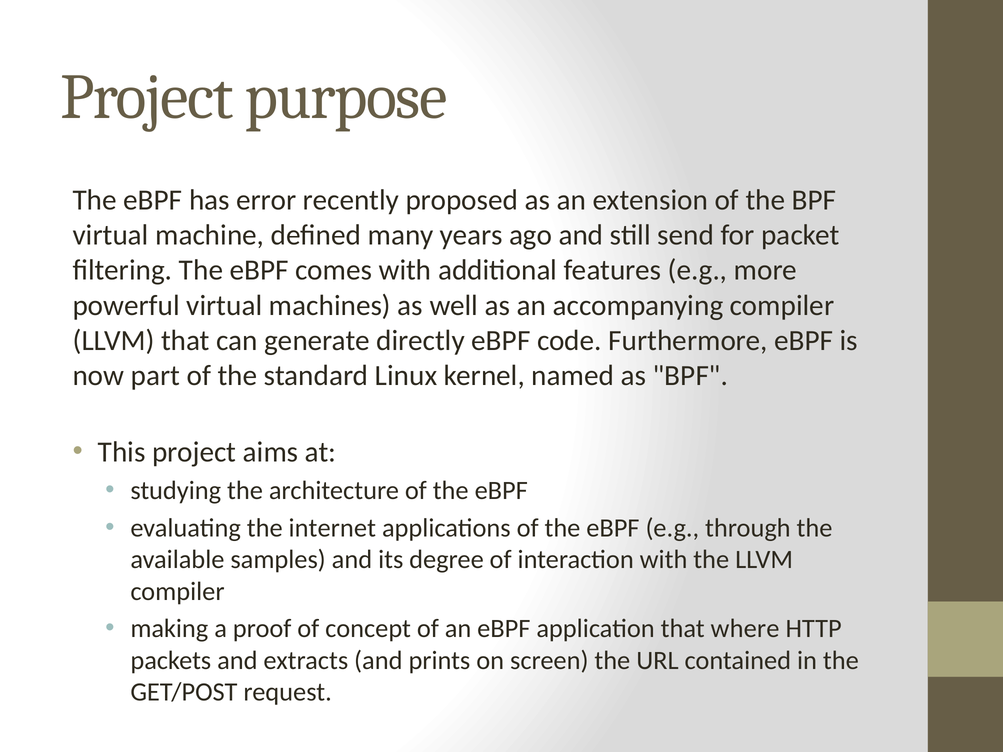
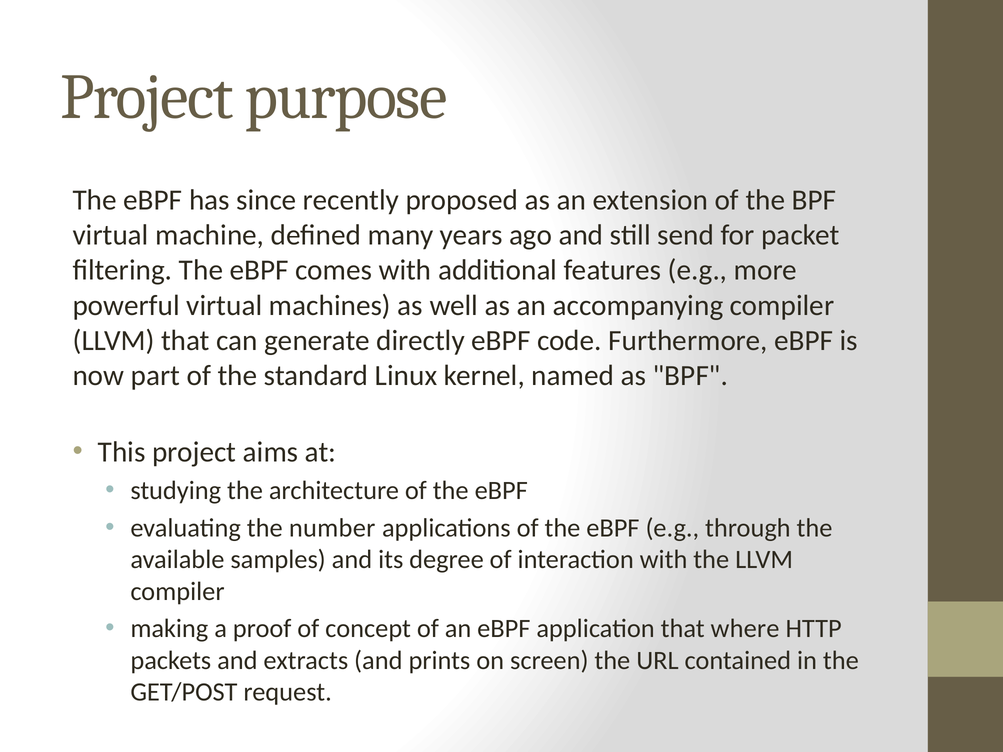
error: error -> since
internet: internet -> number
